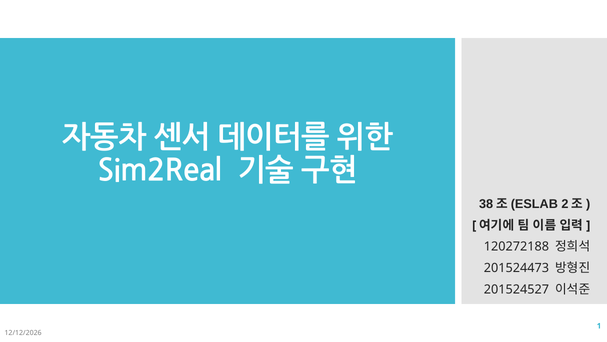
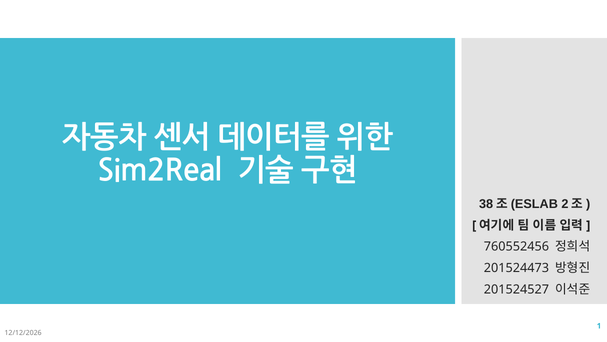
120272188: 120272188 -> 760552456
